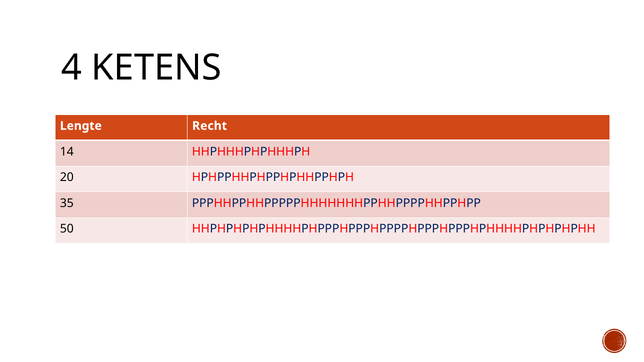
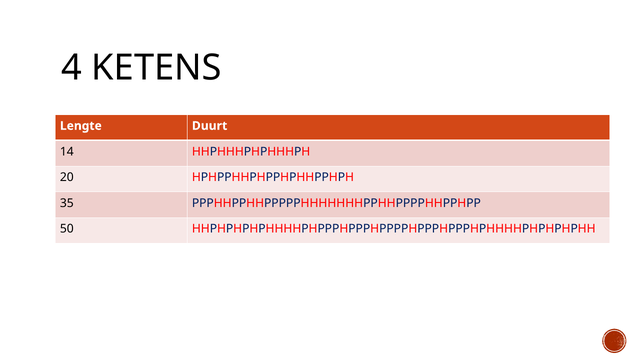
Recht: Recht -> Duurt
